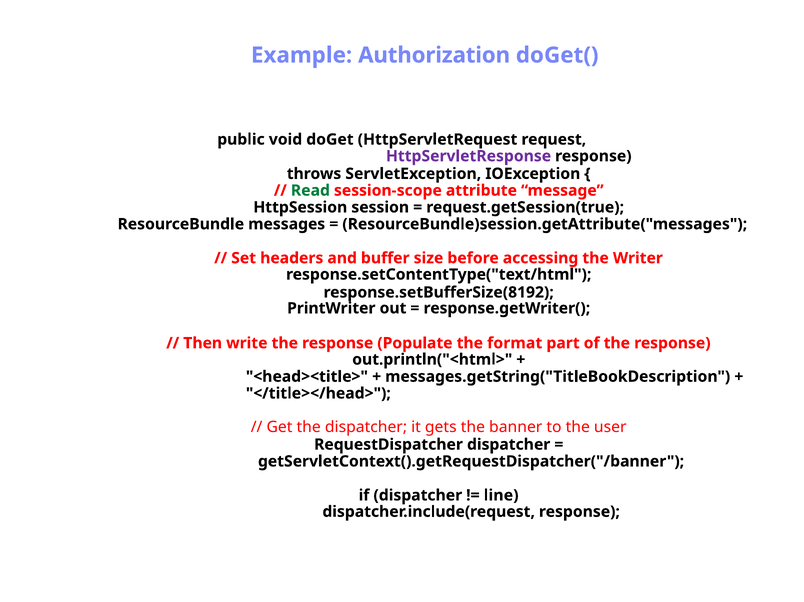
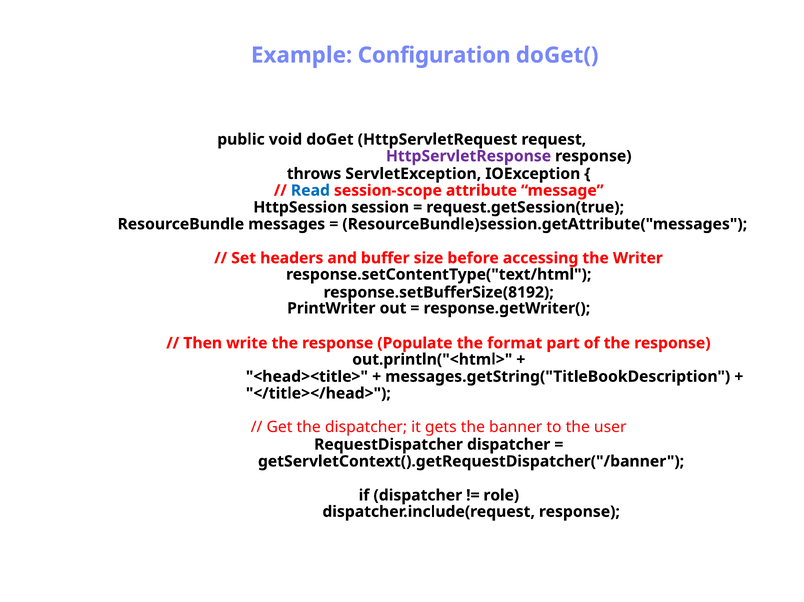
Authorization: Authorization -> Configuration
Read colour: green -> blue
line: line -> role
